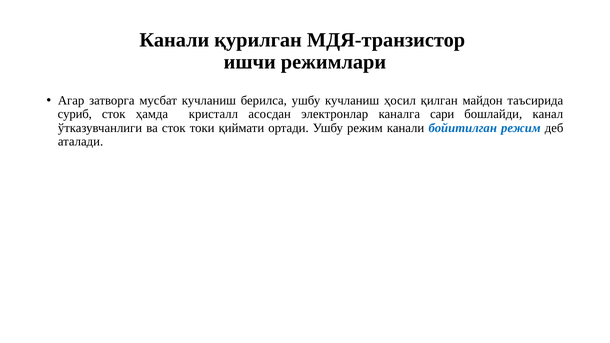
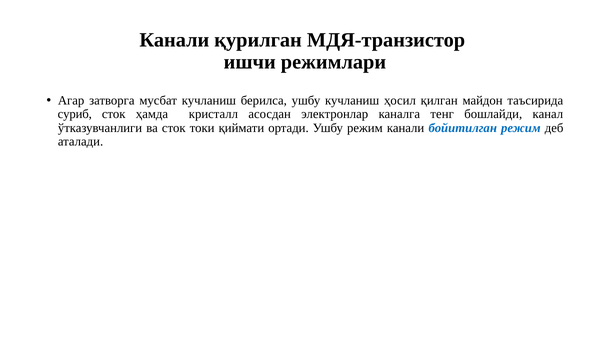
сари: сари -> тенг
